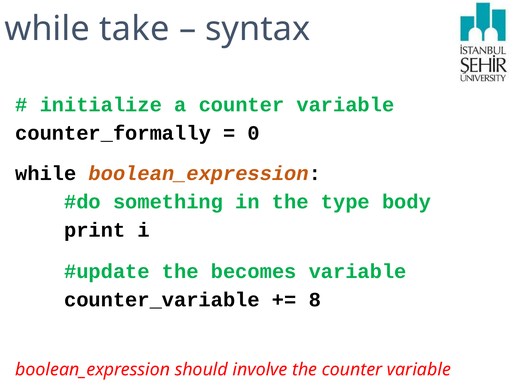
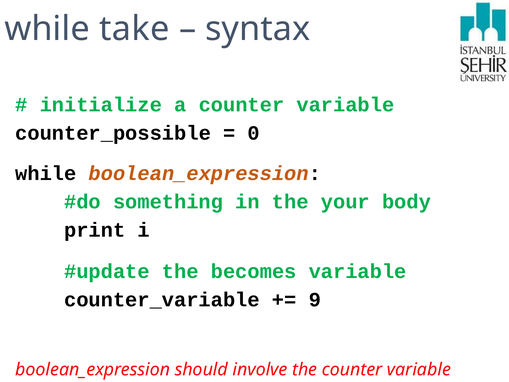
counter_formally: counter_formally -> counter_possible
type: type -> your
8: 8 -> 9
